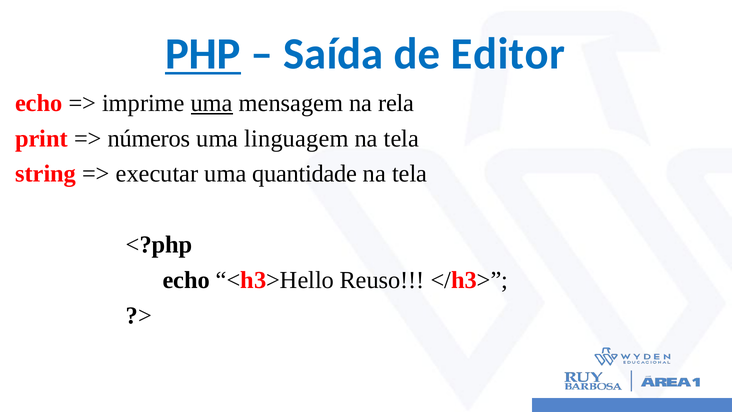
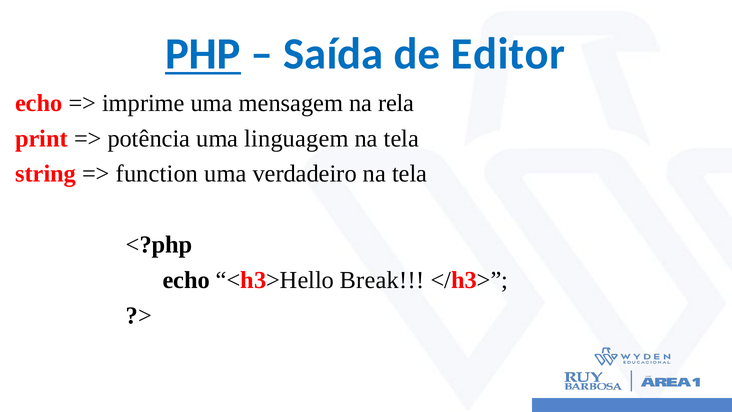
uma at (212, 103) underline: present -> none
números: números -> potência
executar: executar -> function
quantidade: quantidade -> verdadeiro
Reuso: Reuso -> Break
